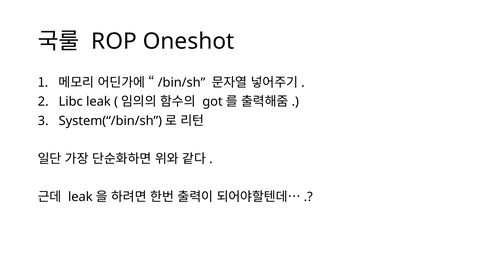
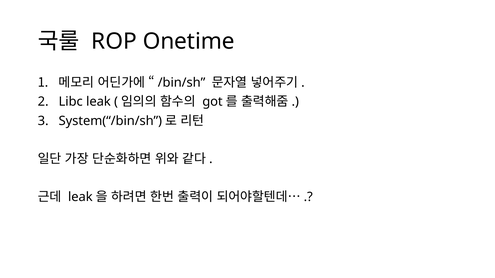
Oneshot: Oneshot -> Onetime
